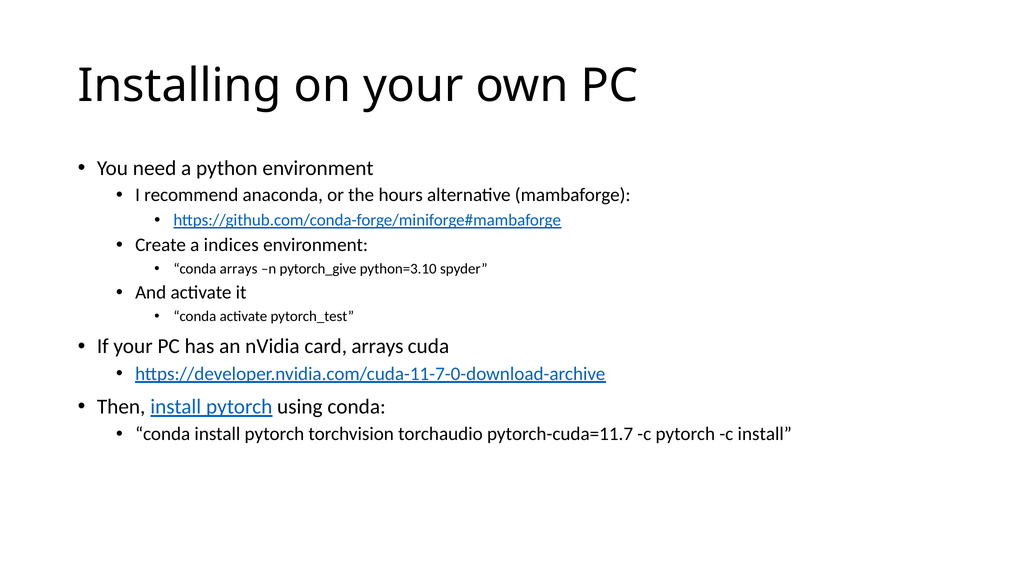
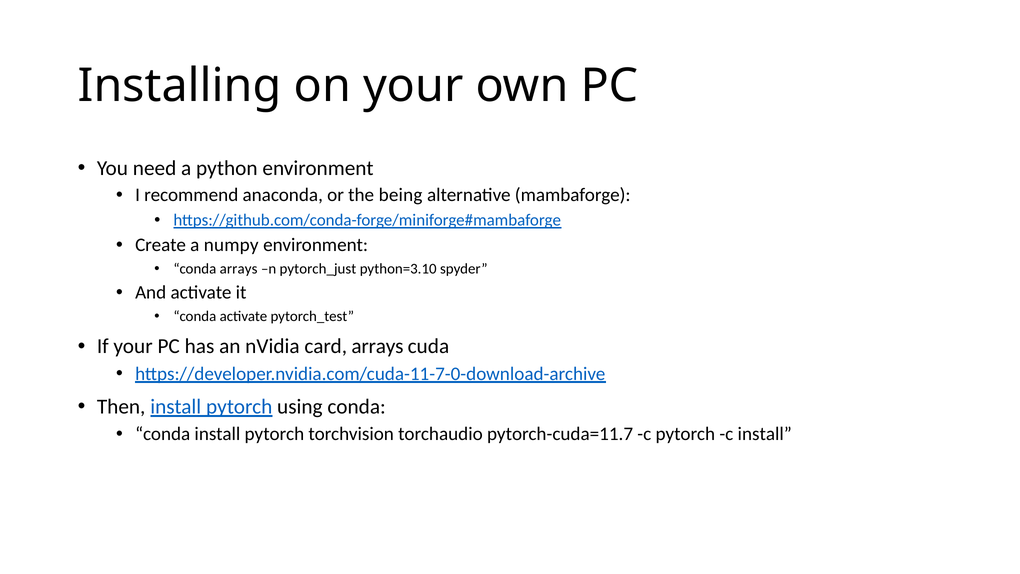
hours: hours -> being
indices: indices -> numpy
pytorch_give: pytorch_give -> pytorch_just
